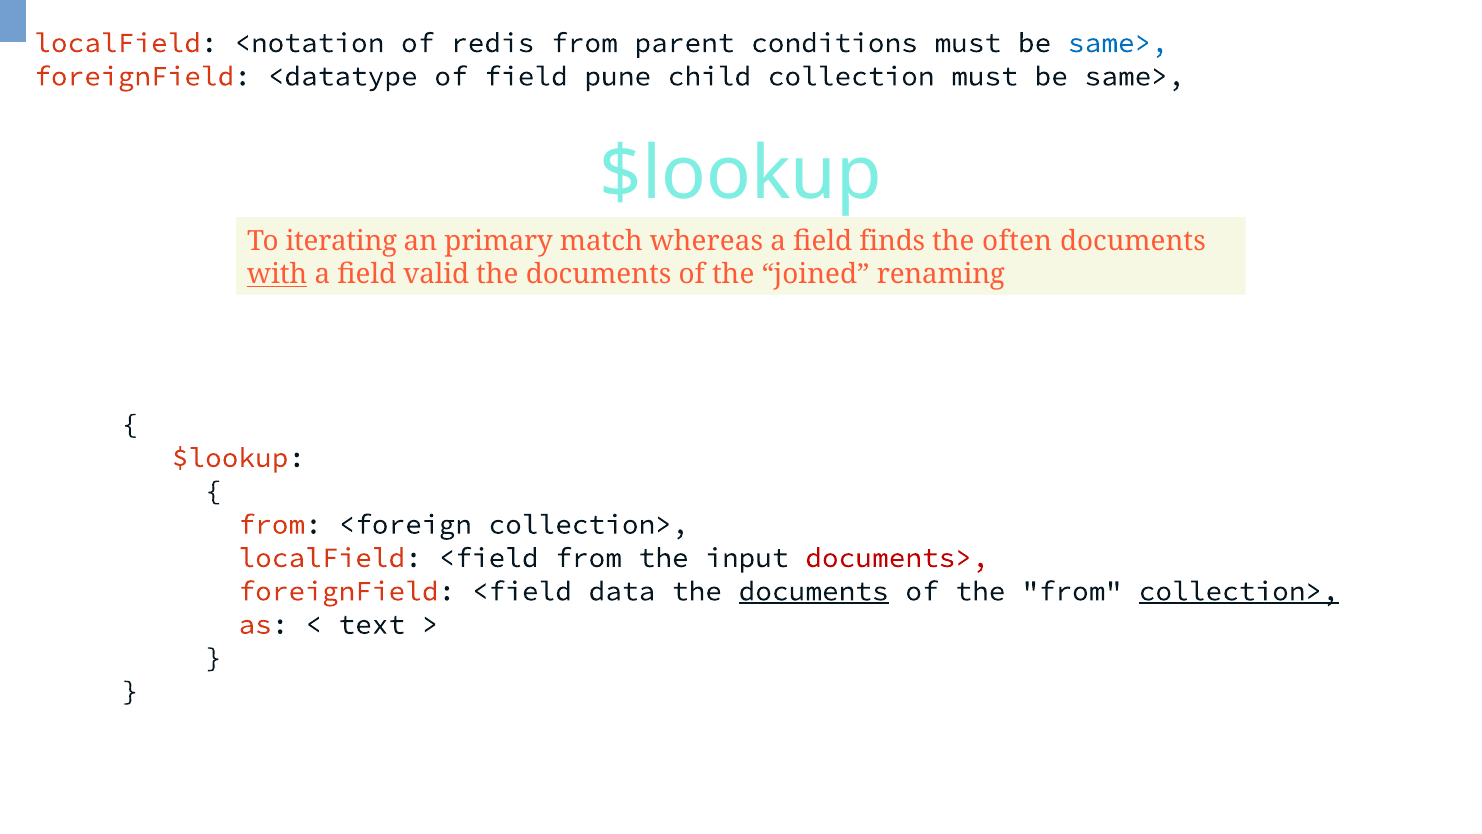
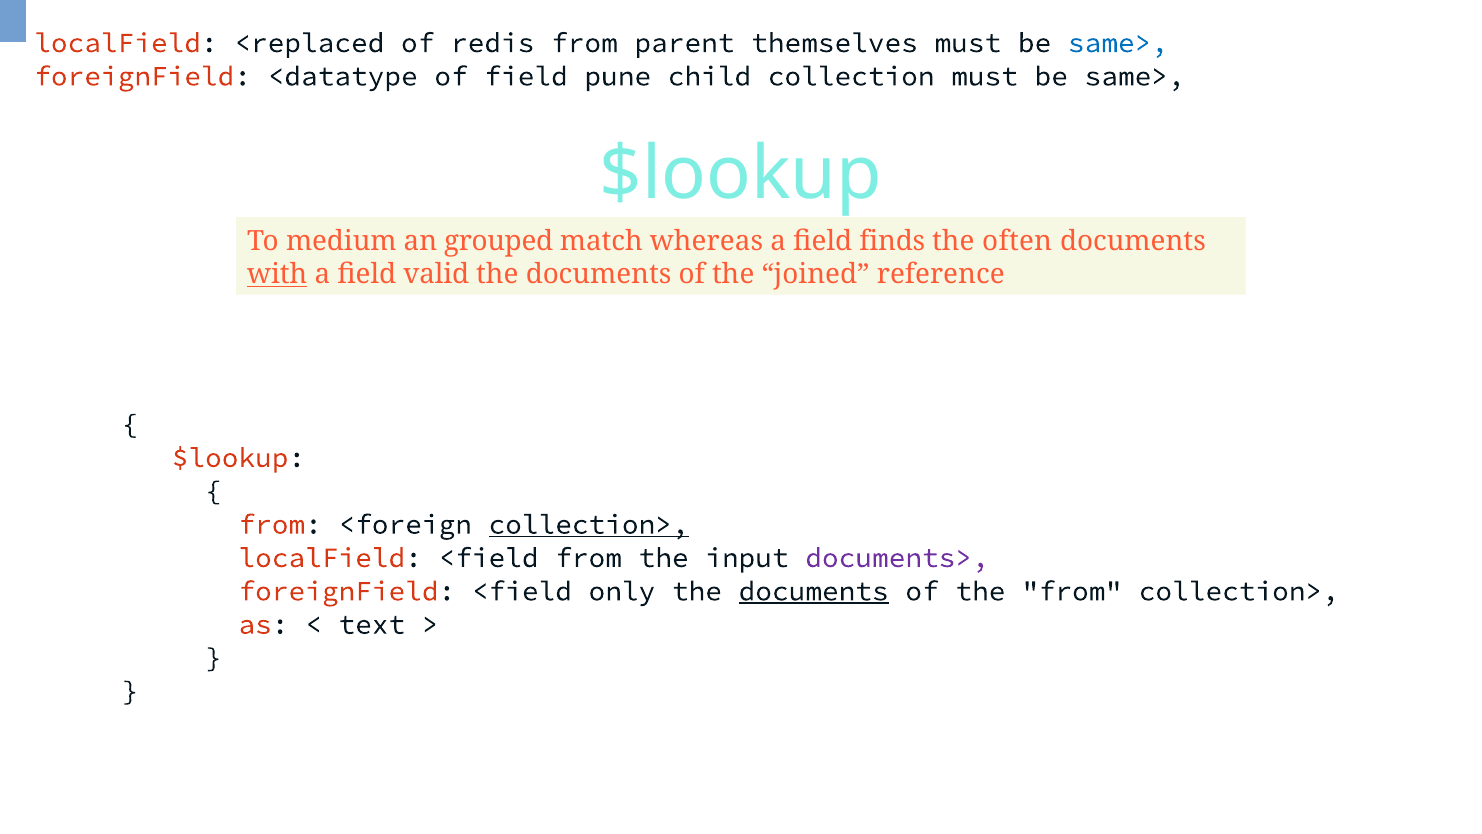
<notation: <notation -> <replaced
conditions: conditions -> themselves
iterating: iterating -> medium
primary: primary -> grouped
renaming: renaming -> reference
collection> at (589, 524) underline: none -> present
documents> colour: red -> purple
data: data -> only
collection> at (1239, 591) underline: present -> none
